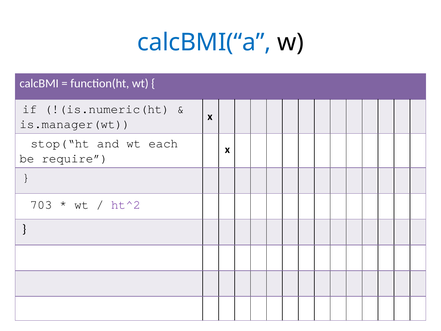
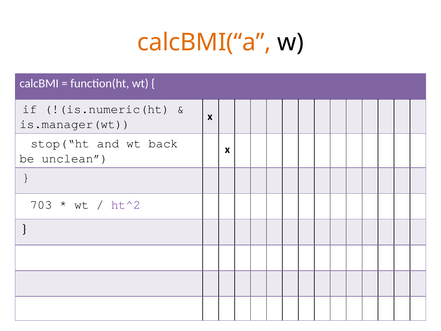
calcBMI(“a colour: blue -> orange
each: each -> back
require: require -> unclean
